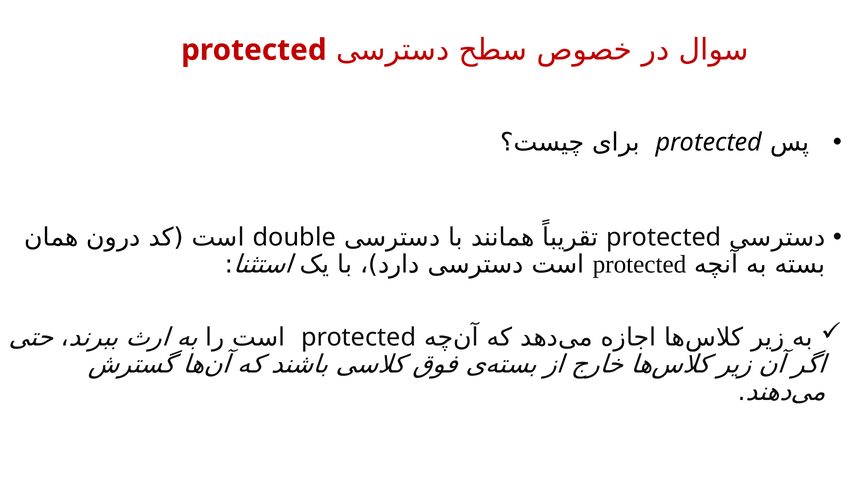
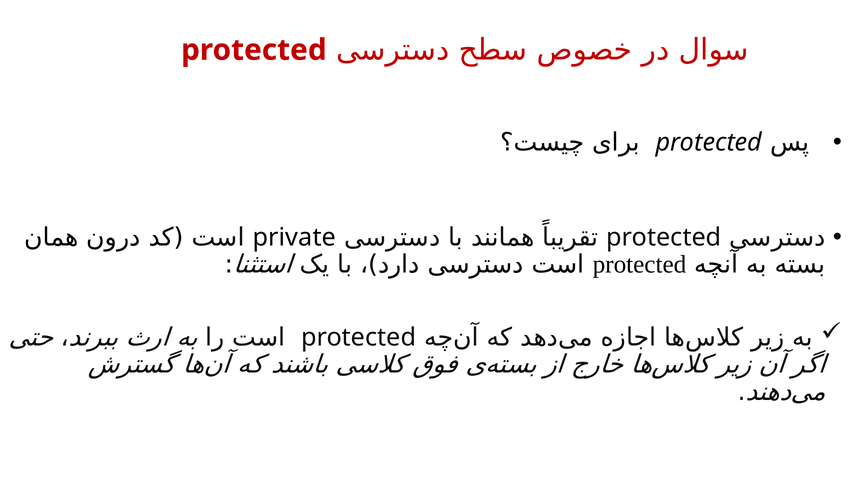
double: double -> private
